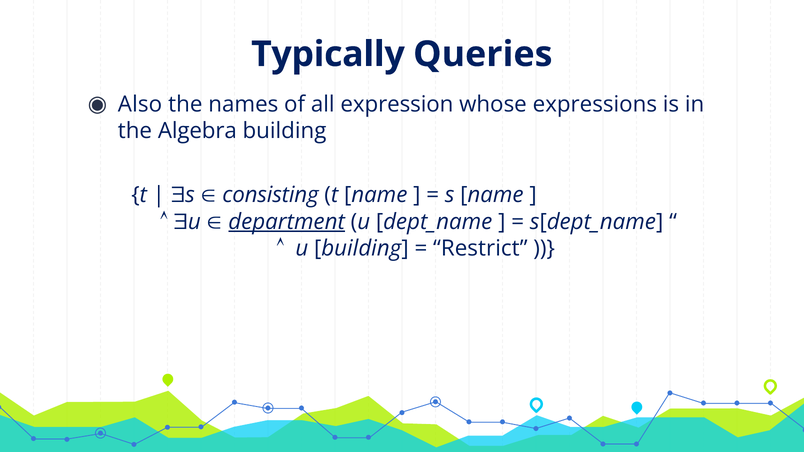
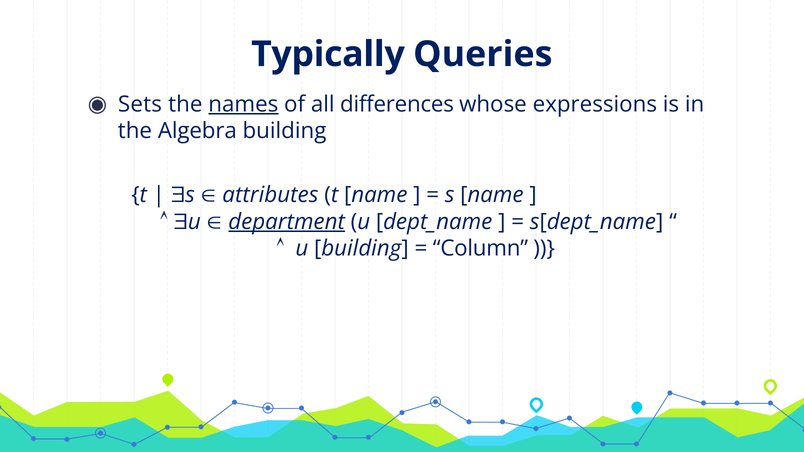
Also: Also -> Sets
names underline: none -> present
expression: expression -> differences
consisting: consisting -> attributes
Restrict: Restrict -> Column
